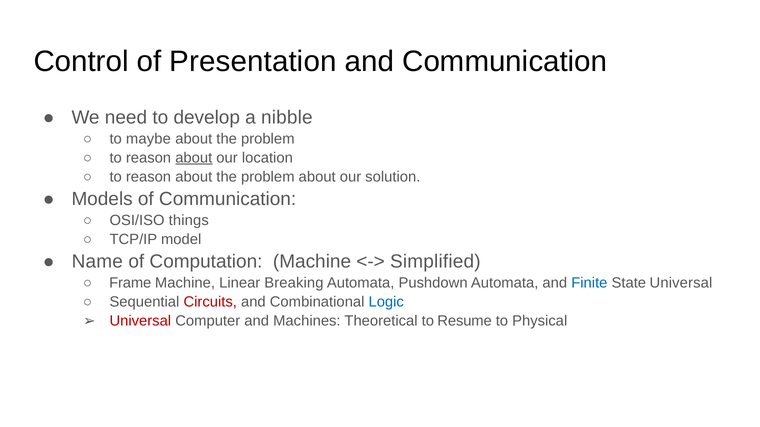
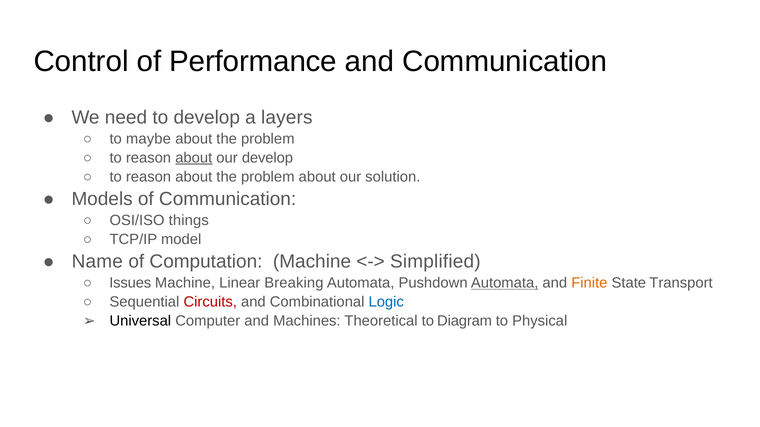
Presentation: Presentation -> Performance
nibble: nibble -> layers
our location: location -> develop
Frame: Frame -> Issues
Automata at (505, 283) underline: none -> present
Finite colour: blue -> orange
State Universal: Universal -> Transport
Universal at (140, 321) colour: red -> black
Resume: Resume -> Diagram
